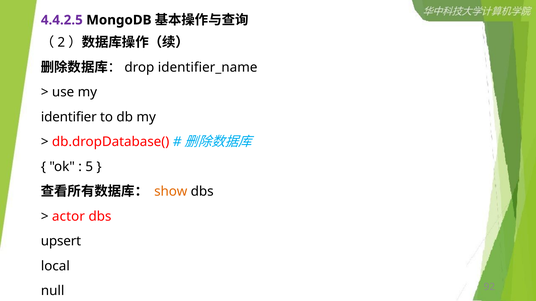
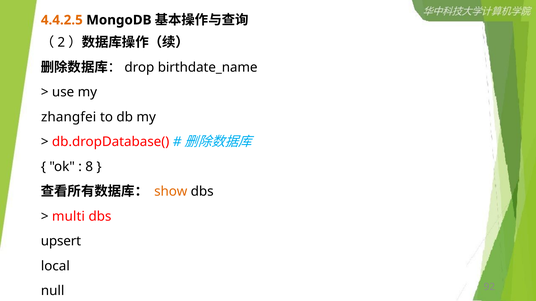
4.4.2.5 colour: purple -> orange
identifier_name: identifier_name -> birthdate_name
identifier: identifier -> zhangfei
5: 5 -> 8
actor: actor -> multi
